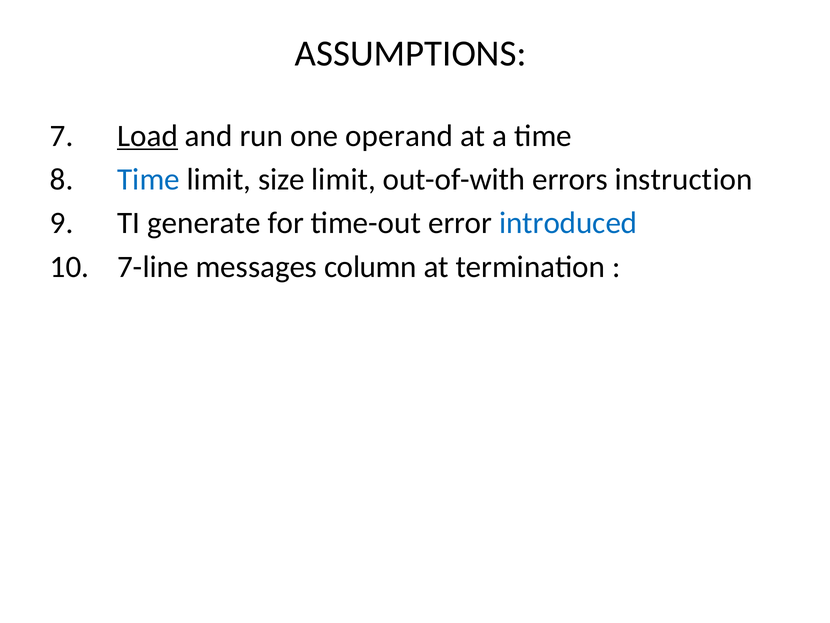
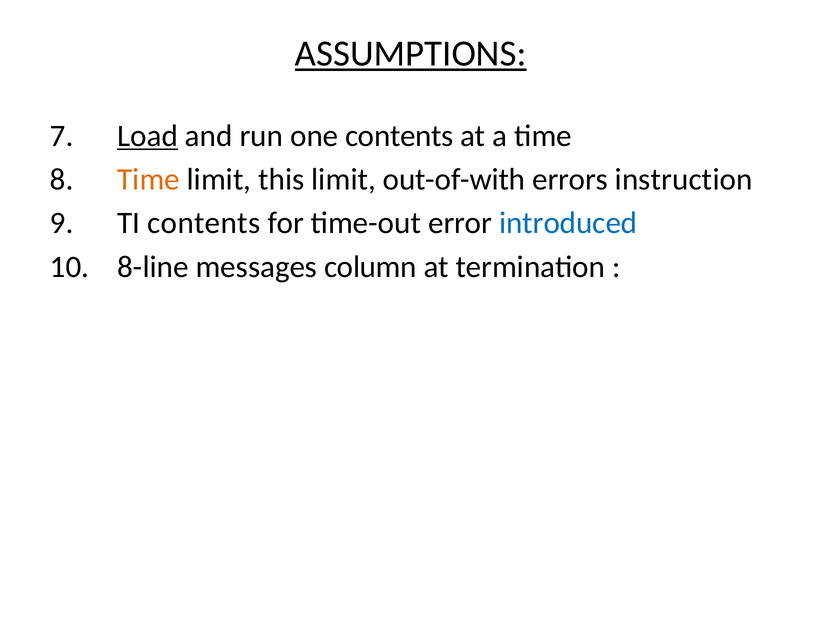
ASSUMPTIONS underline: none -> present
one operand: operand -> contents
Time at (149, 179) colour: blue -> orange
size: size -> this
TI generate: generate -> contents
7-line: 7-line -> 8-line
